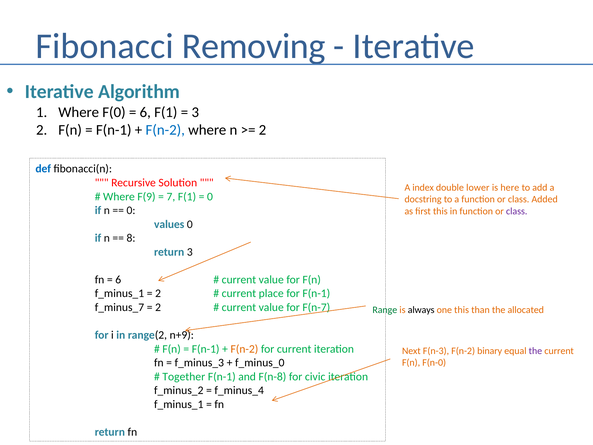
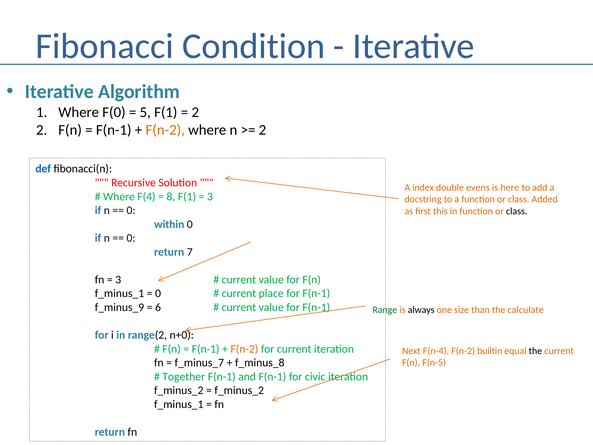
Removing: Removing -> Condition
6 at (145, 112): 6 -> 5
3 at (195, 112): 3 -> 2
F(n-2 at (165, 130) colour: blue -> orange
lower: lower -> evens
F(9: F(9 -> F(4
7: 7 -> 8
0 at (210, 196): 0 -> 3
class at (517, 211) colour: purple -> black
values: values -> within
8 at (131, 238): 8 -> 0
return 3: 3 -> 7
6 at (118, 280): 6 -> 3
2 at (158, 293): 2 -> 0
f_minus_7: f_minus_7 -> f_minus_9
2 at (158, 307): 2 -> 6
value for F(n-7: F(n-7 -> F(n-1
one this: this -> size
allocated: allocated -> calculate
n+9: n+9 -> n+0
F(n-3: F(n-3 -> F(n-4
binary: binary -> builtin
the at (535, 351) colour: purple -> black
f_minus_3: f_minus_3 -> f_minus_7
f_minus_0: f_minus_0 -> f_minus_8
F(n-0: F(n-0 -> F(n-5
and F(n-8: F(n-8 -> F(n-1
f_minus_4 at (239, 390): f_minus_4 -> f_minus_2
